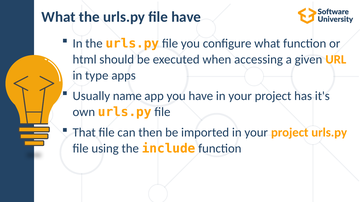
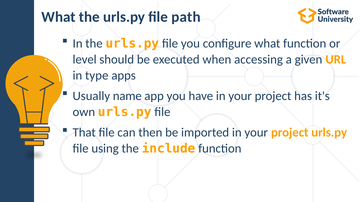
file have: have -> path
html: html -> level
